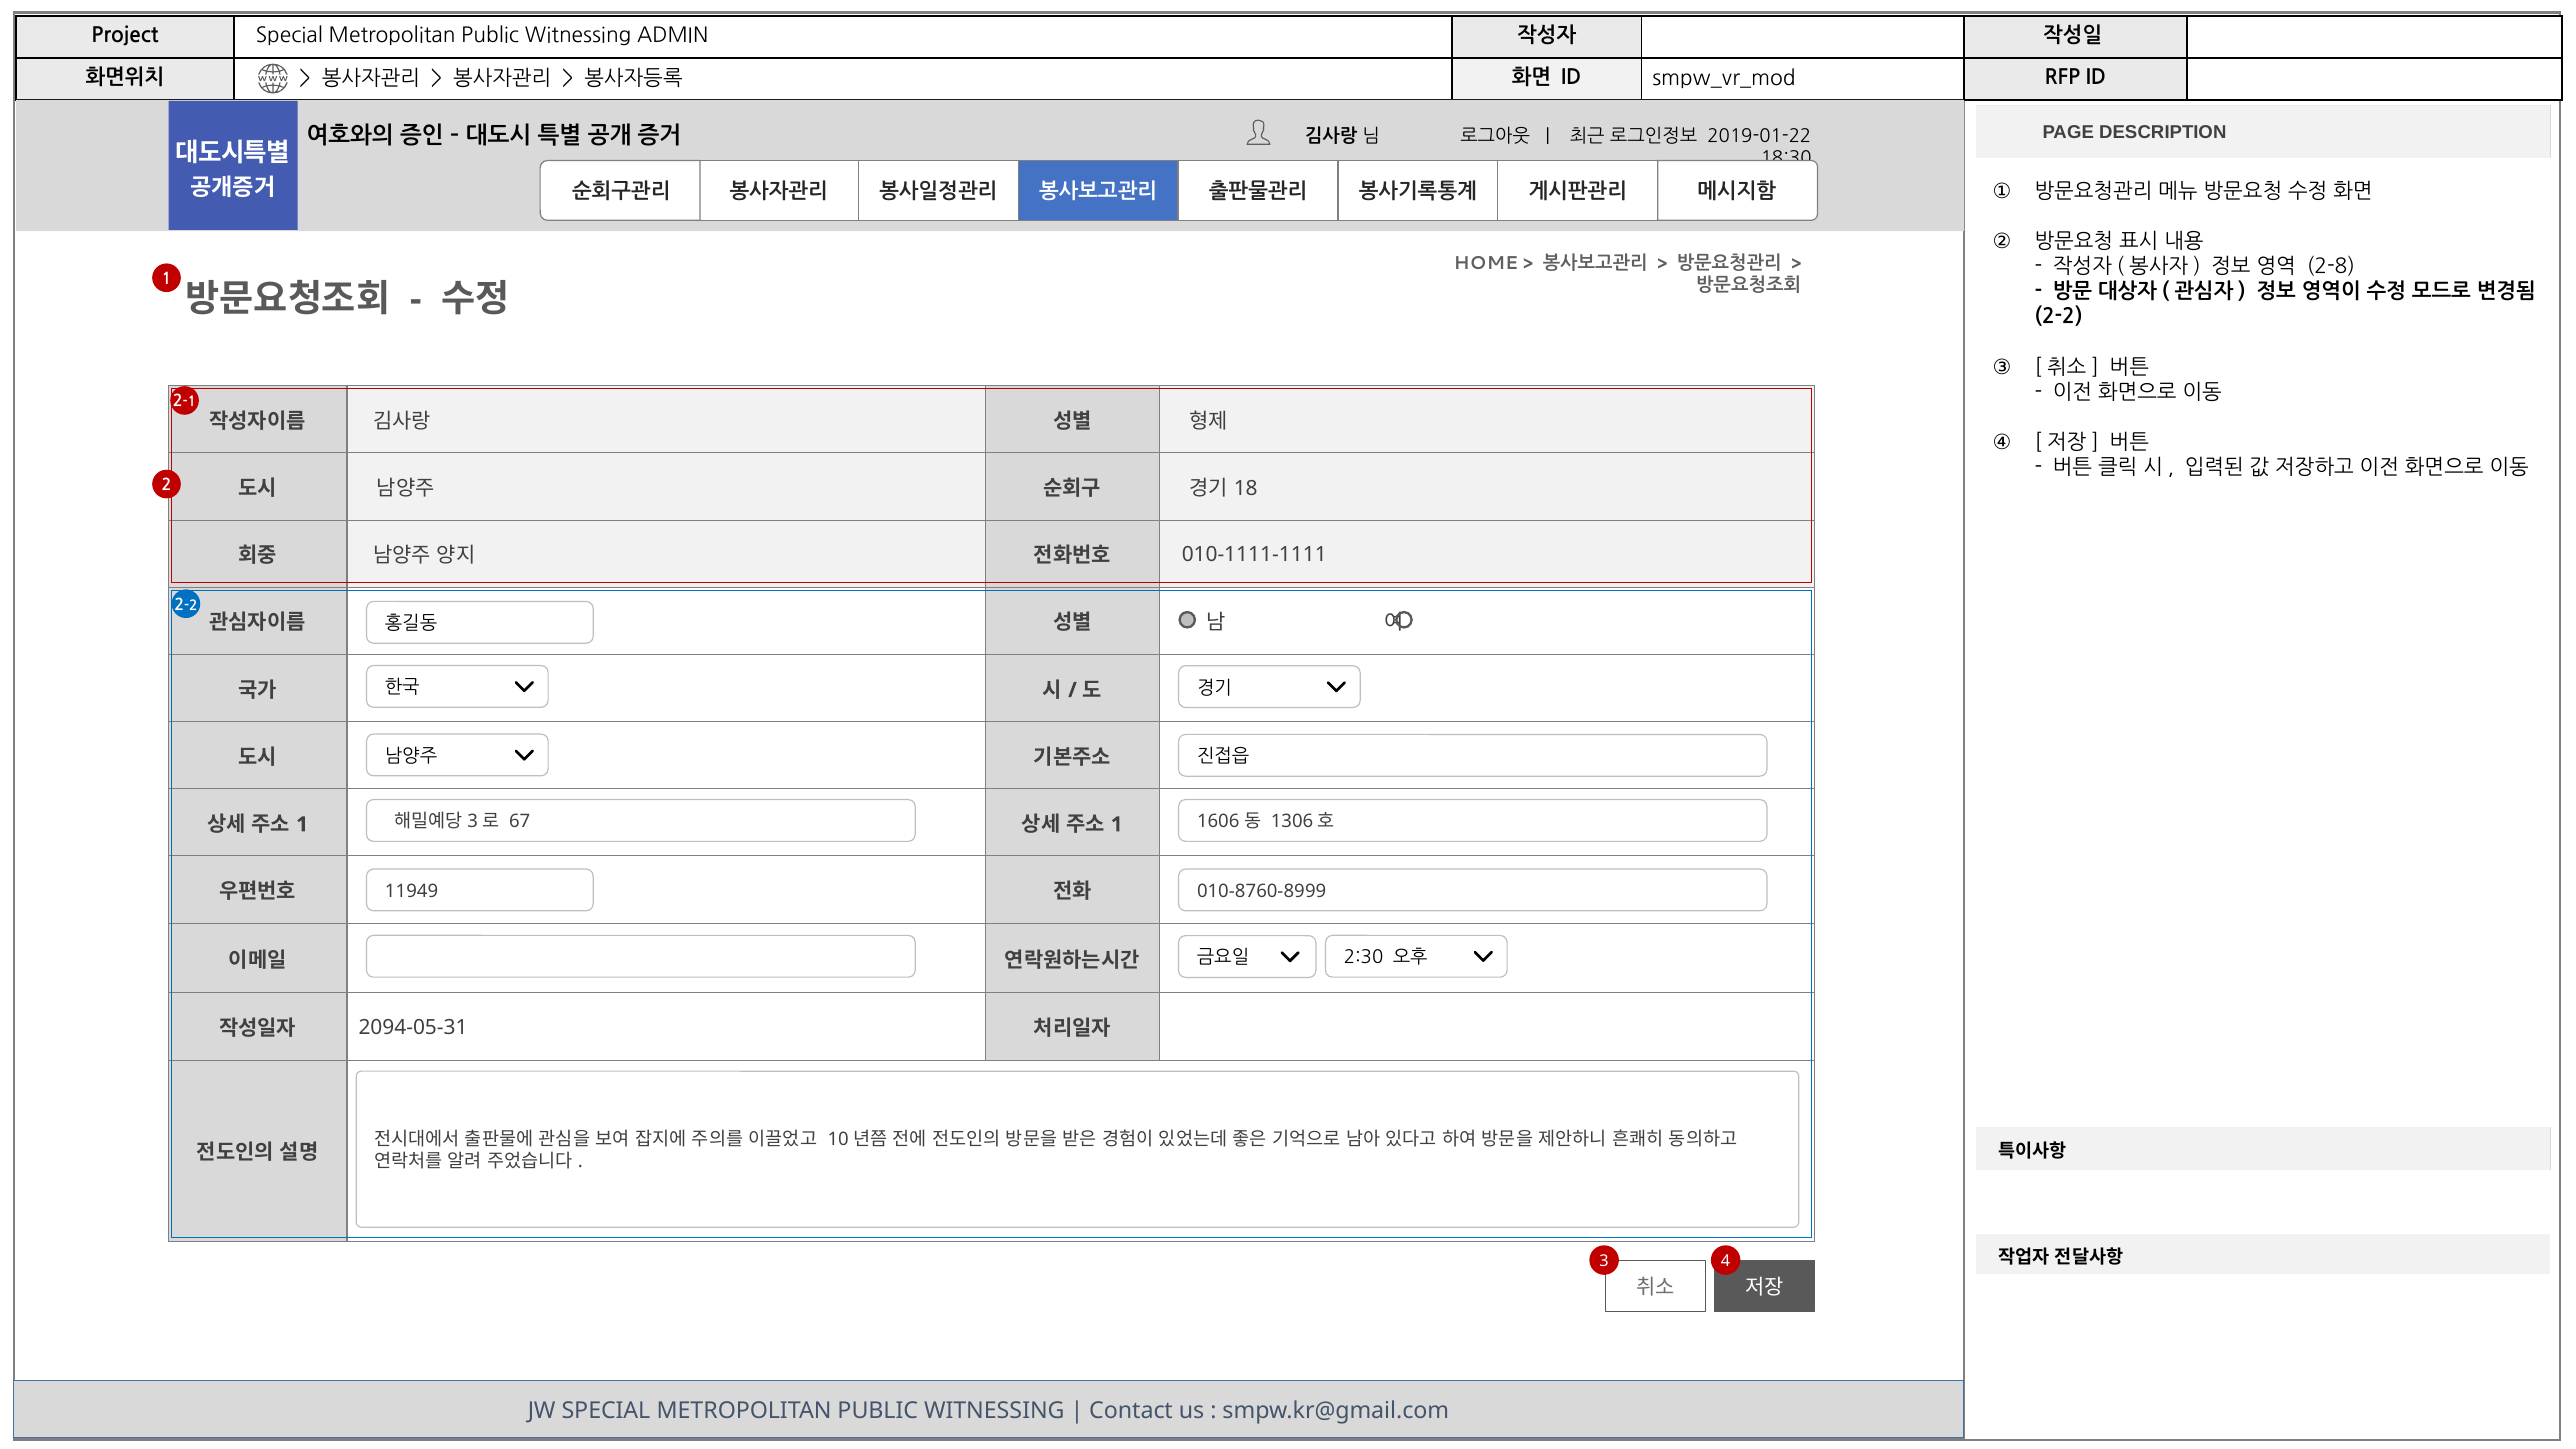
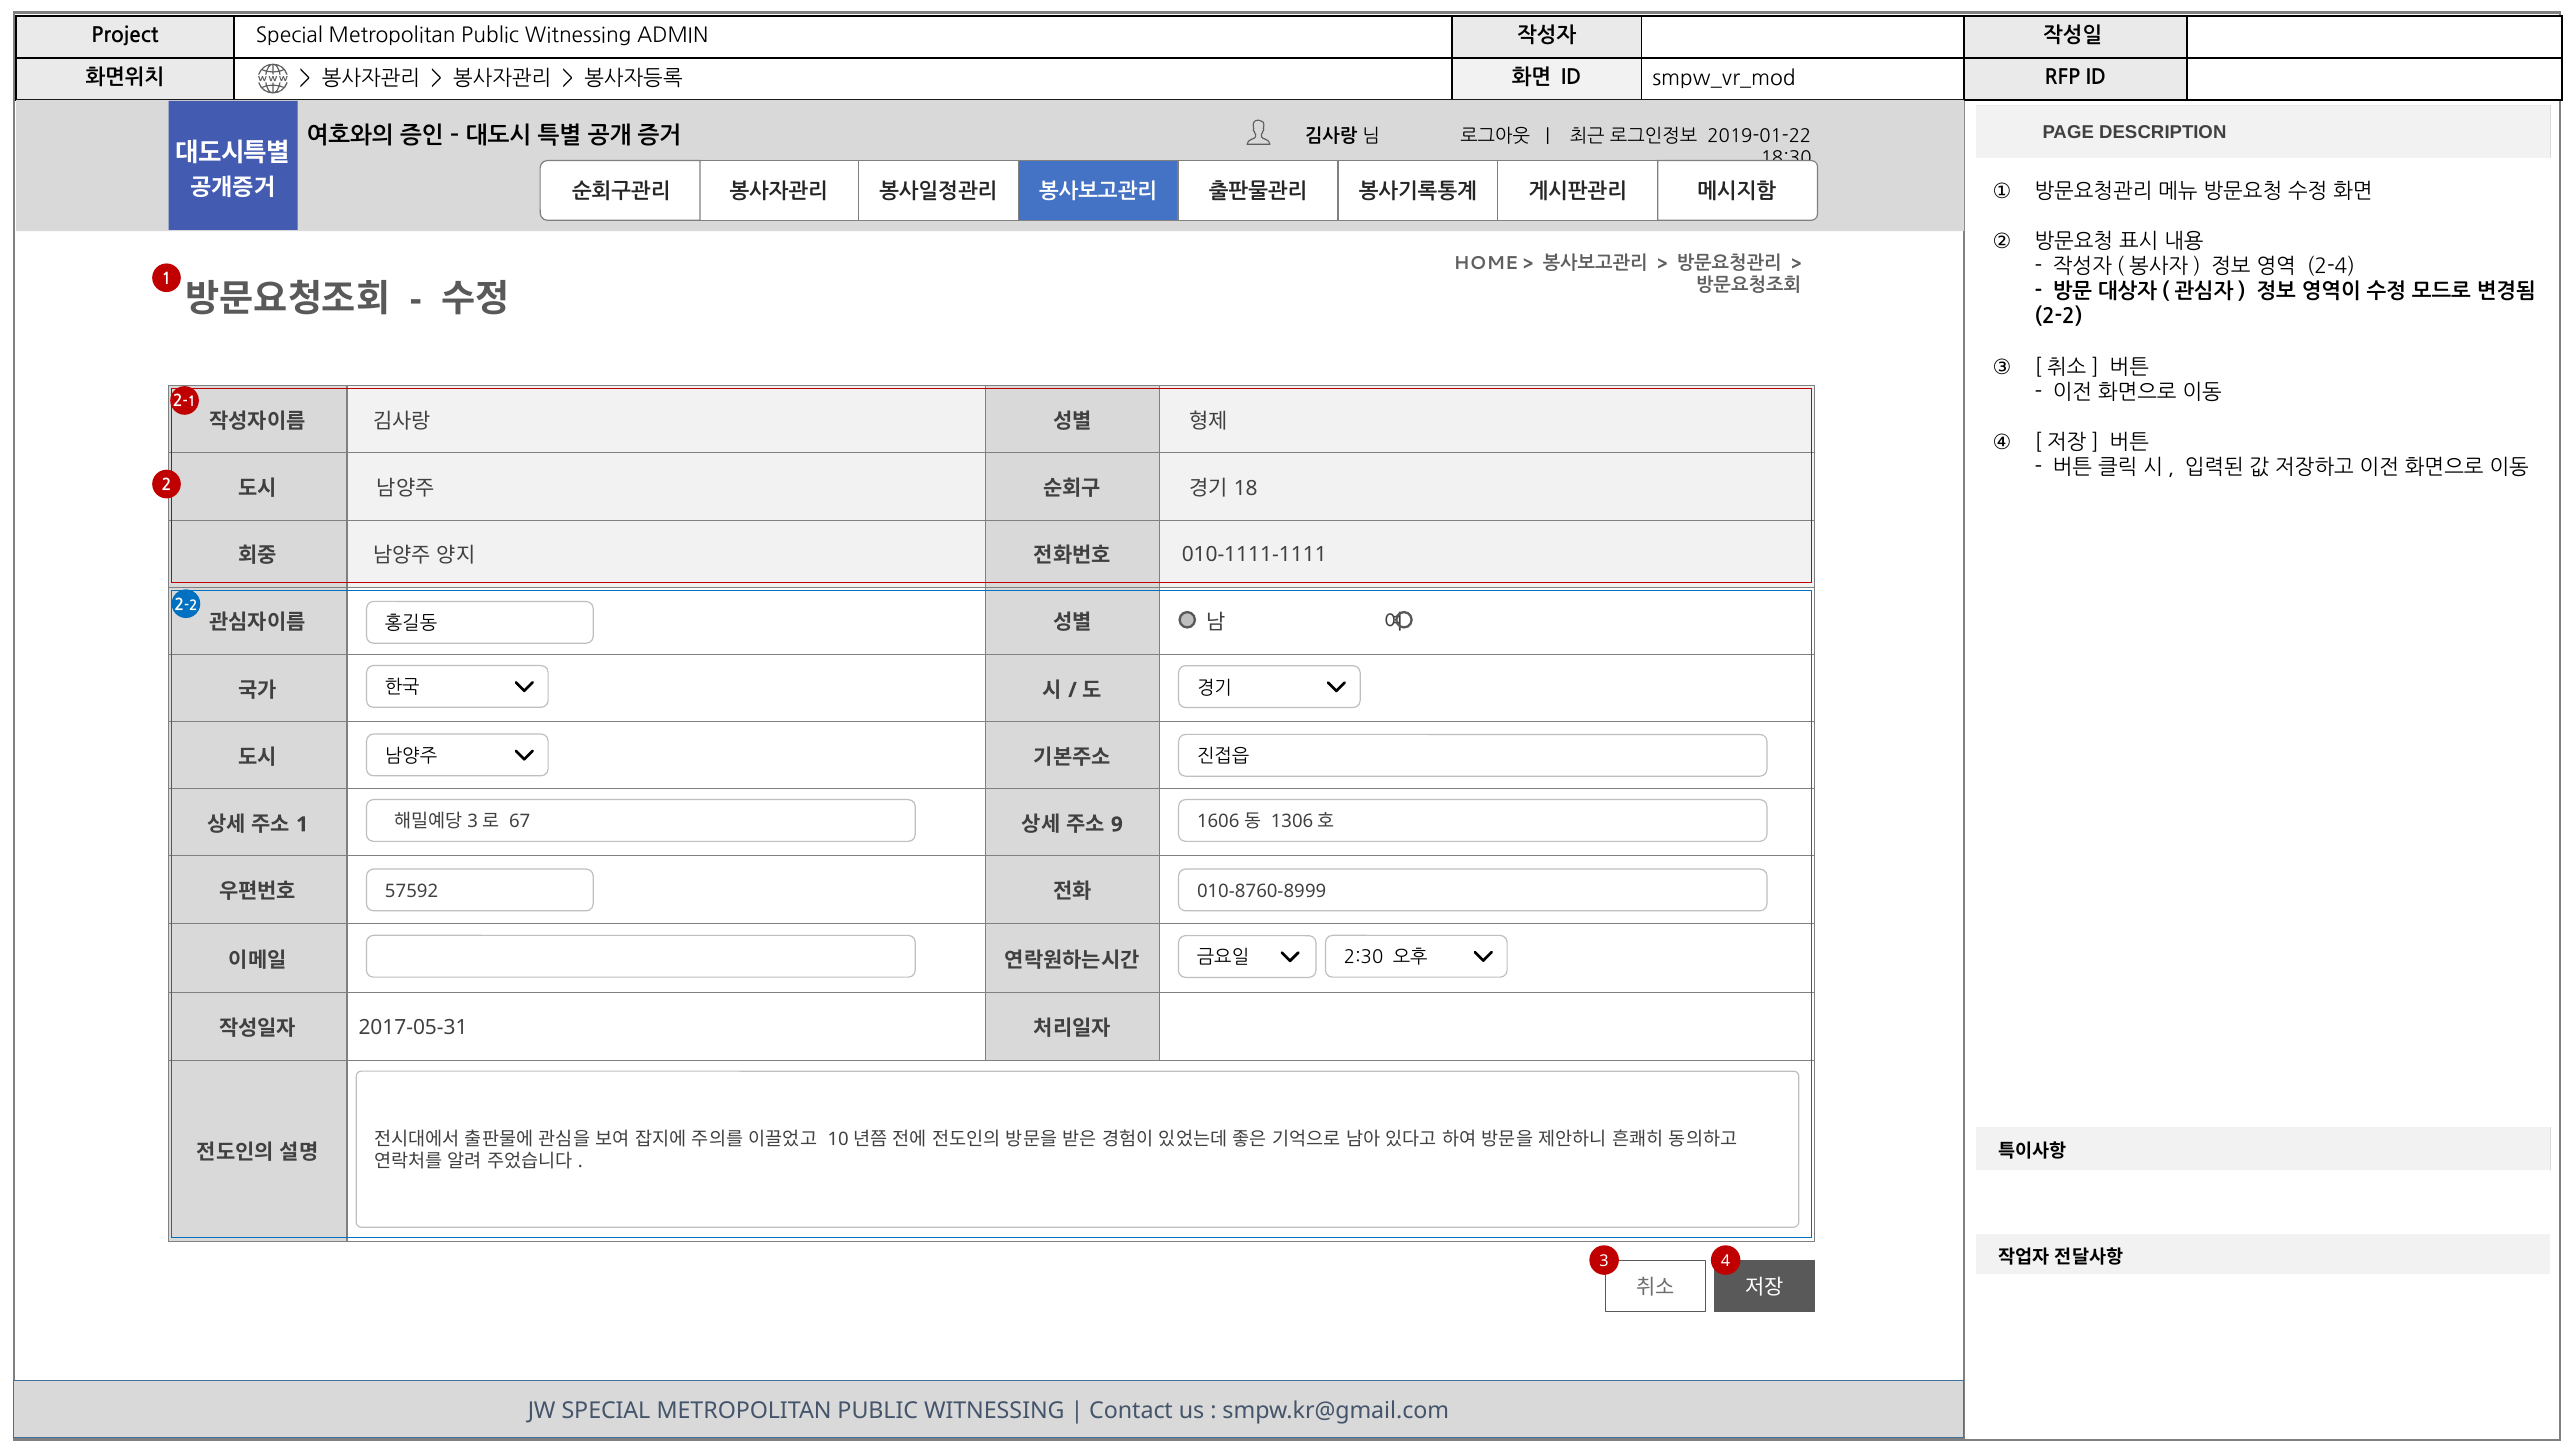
2-8: 2-8 -> 2-4
1 at (1117, 825): 1 -> 9
11949: 11949 -> 57592
2094-05-31: 2094-05-31 -> 2017-05-31
